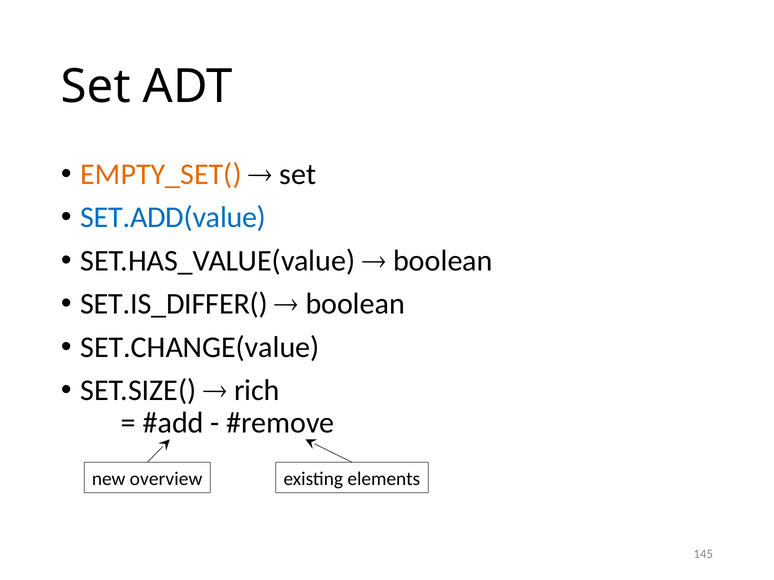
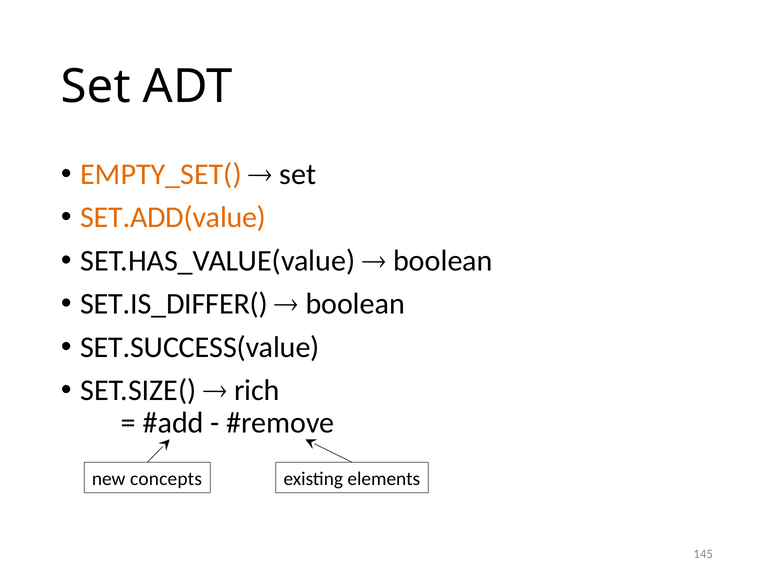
SET.ADD(value colour: blue -> orange
SET.CHANGE(value: SET.CHANGE(value -> SET.SUCCESS(value
overview: overview -> concepts
